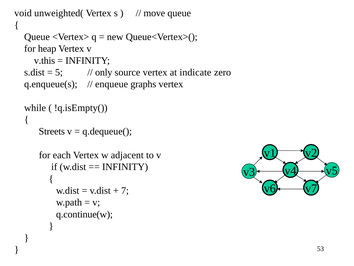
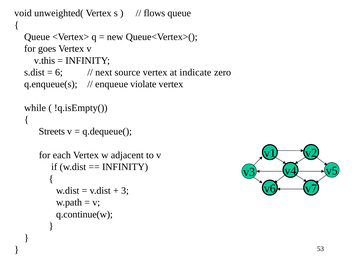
move: move -> flows
heap: heap -> goes
5: 5 -> 6
only: only -> next
graphs: graphs -> violate
7: 7 -> 3
